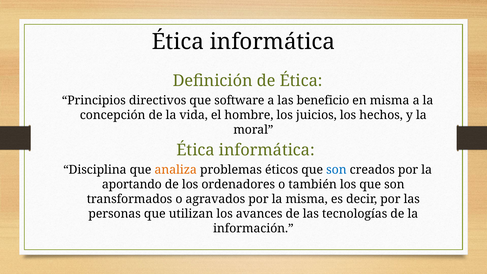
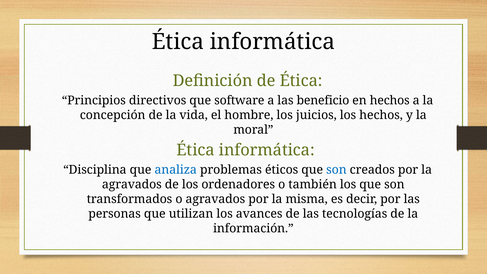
en misma: misma -> hechos
analiza colour: orange -> blue
aportando at (132, 184): aportando -> agravados
